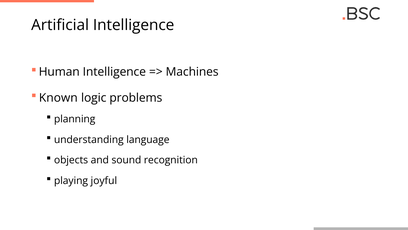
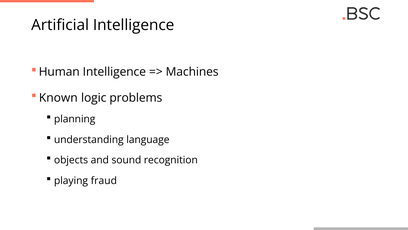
joyful: joyful -> fraud
